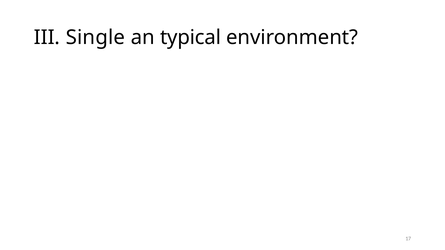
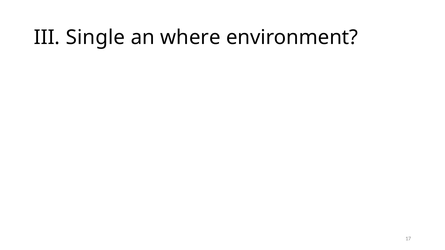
typical: typical -> where
